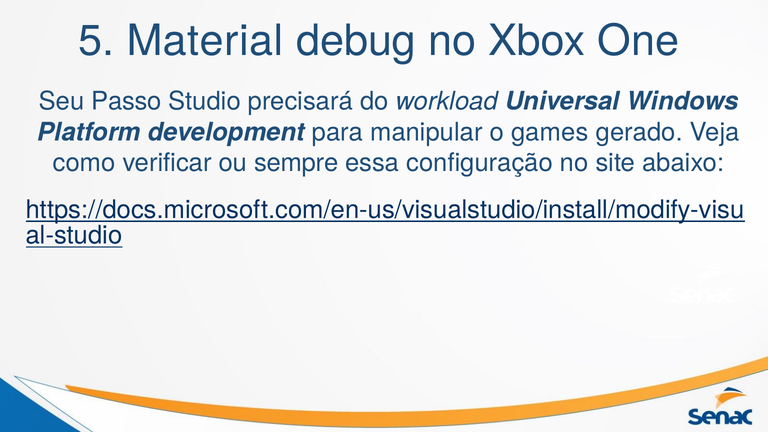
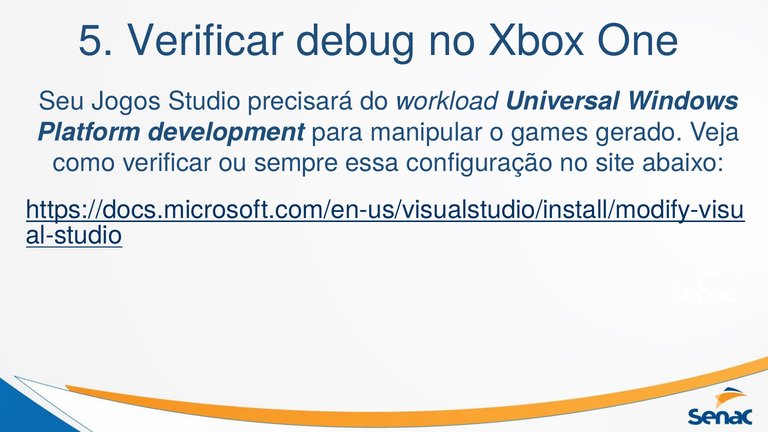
5 Material: Material -> Verificar
Passo: Passo -> Jogos
